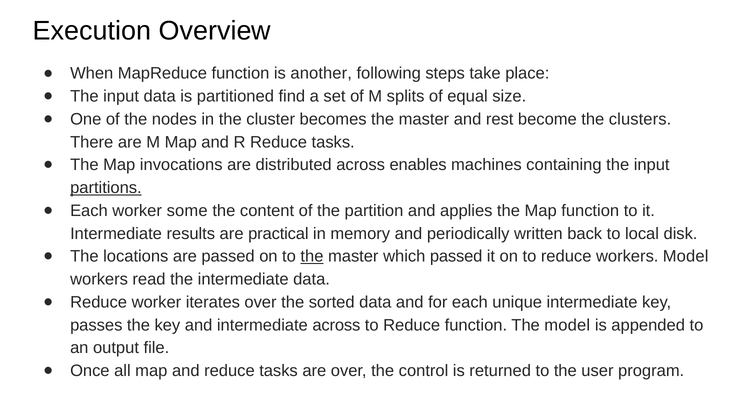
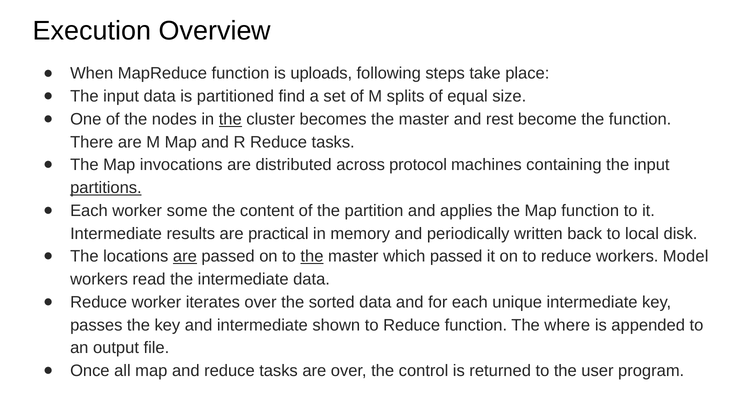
another: another -> uploads
the at (230, 119) underline: none -> present
the clusters: clusters -> function
enables: enables -> protocol
are at (185, 256) underline: none -> present
intermediate across: across -> shown
The model: model -> where
